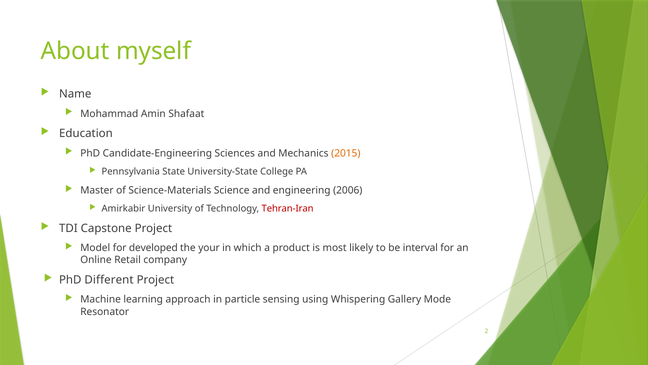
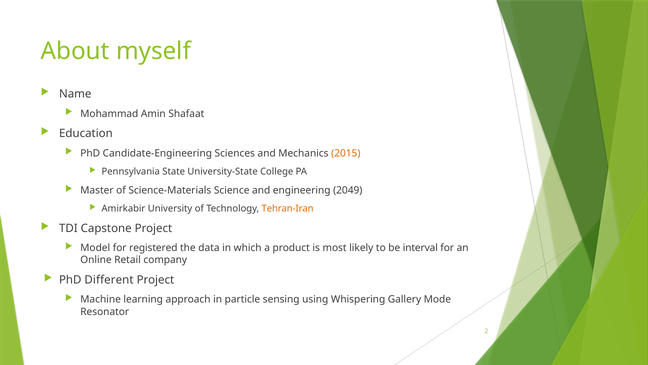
2006: 2006 -> 2049
Tehran-Iran colour: red -> orange
developed: developed -> registered
your: your -> data
